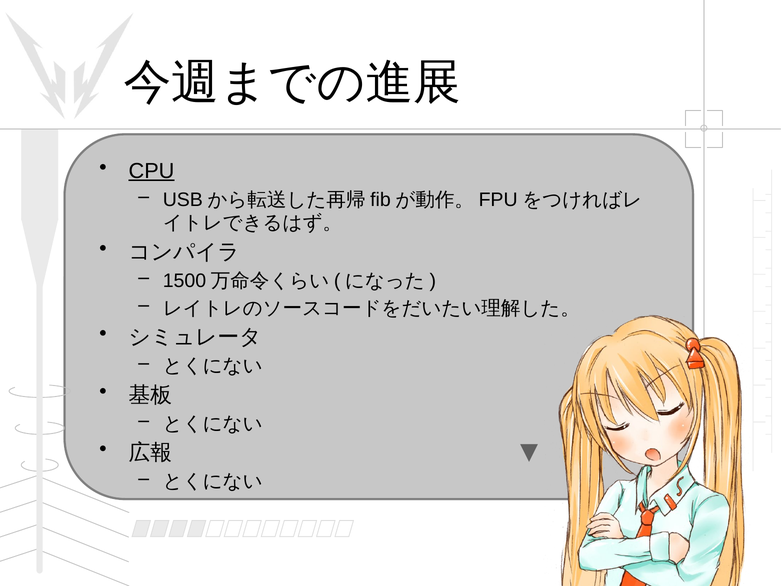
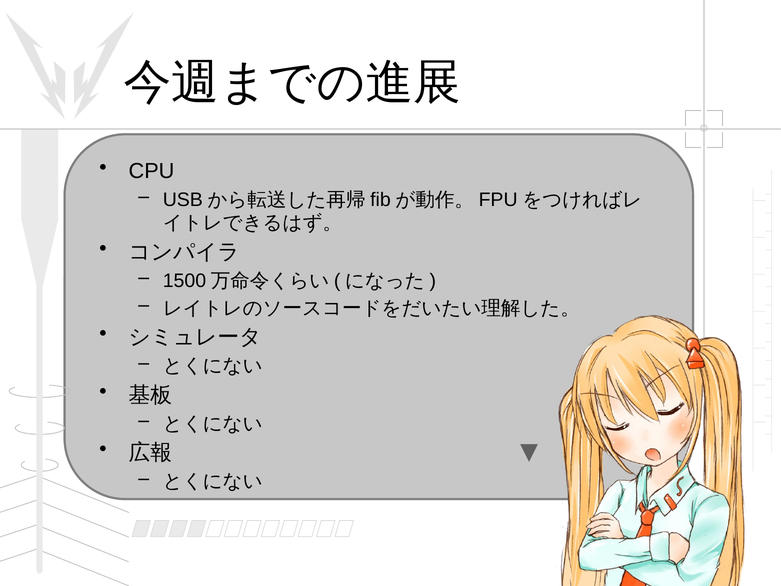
CPU underline: present -> none
